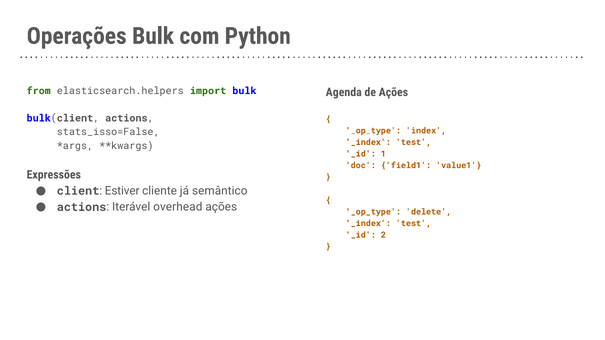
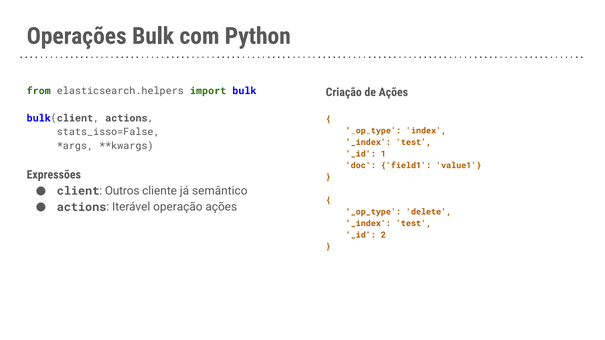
Agenda: Agenda -> Criação
Estiver: Estiver -> Outros
overhead: overhead -> operação
